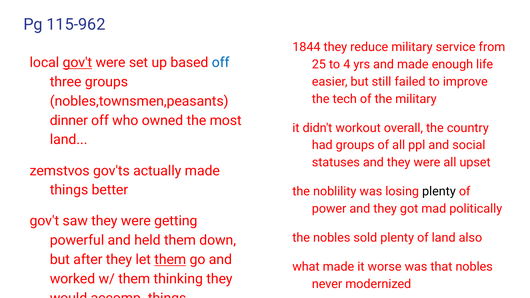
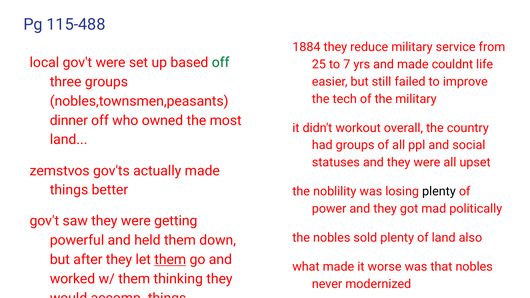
115-962: 115-962 -> 115-488
1844: 1844 -> 1884
gov't at (77, 63) underline: present -> none
off at (221, 63) colour: blue -> green
4: 4 -> 7
enough: enough -> couldnt
